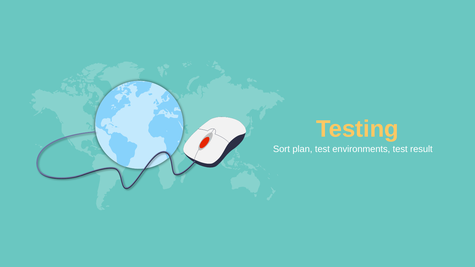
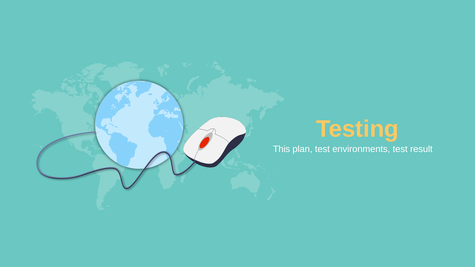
Sort: Sort -> This
